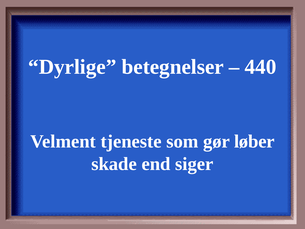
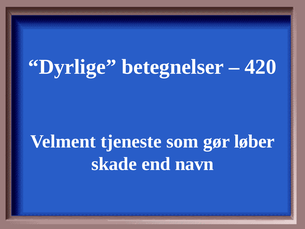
440: 440 -> 420
siger: siger -> navn
